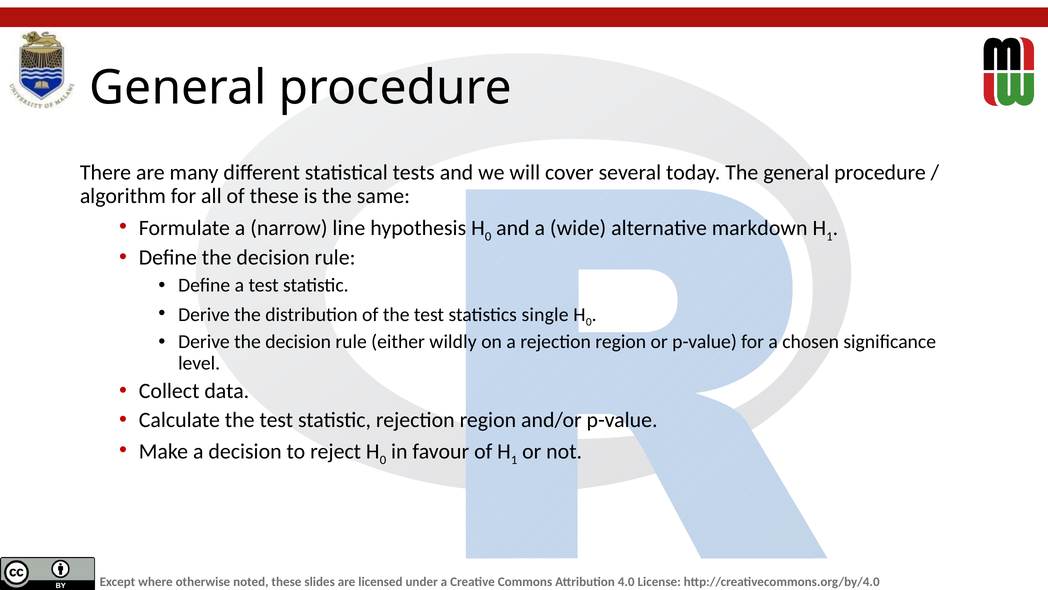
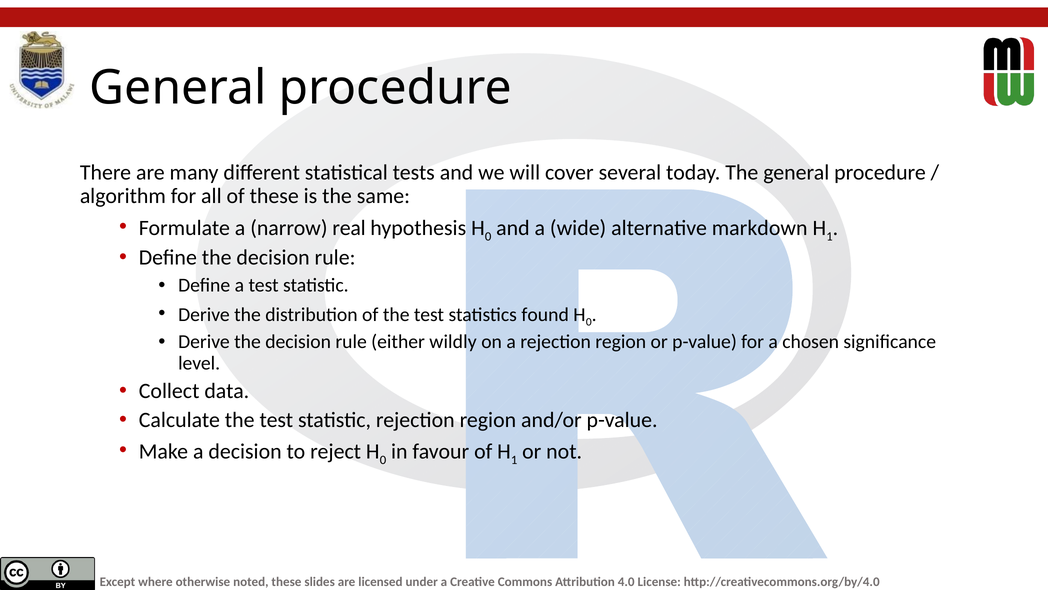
line: line -> real
single: single -> found
